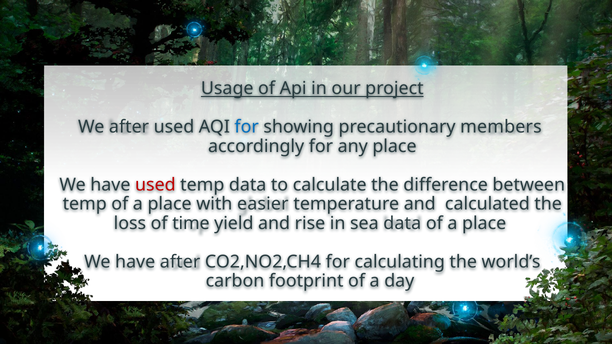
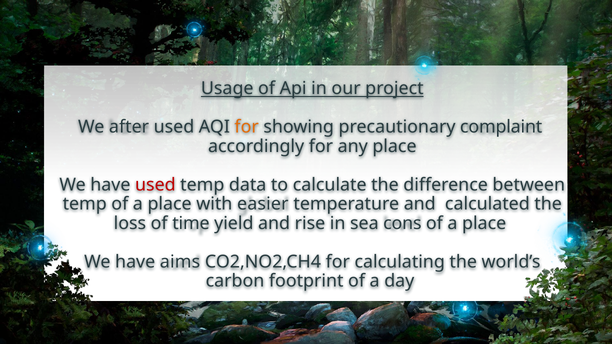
for at (247, 127) colour: blue -> orange
members: members -> complaint
sea data: data -> cons
have after: after -> aims
